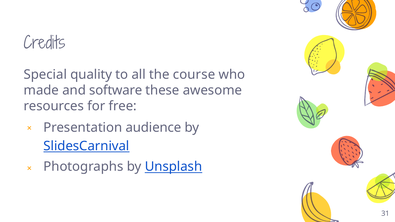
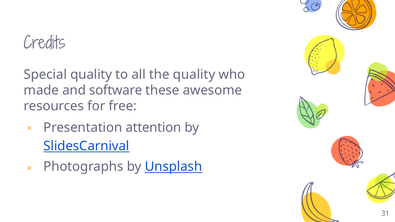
the course: course -> quality
audience: audience -> attention
